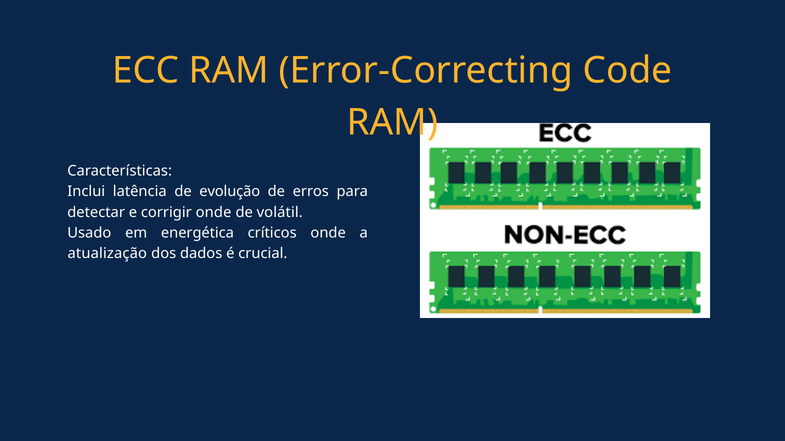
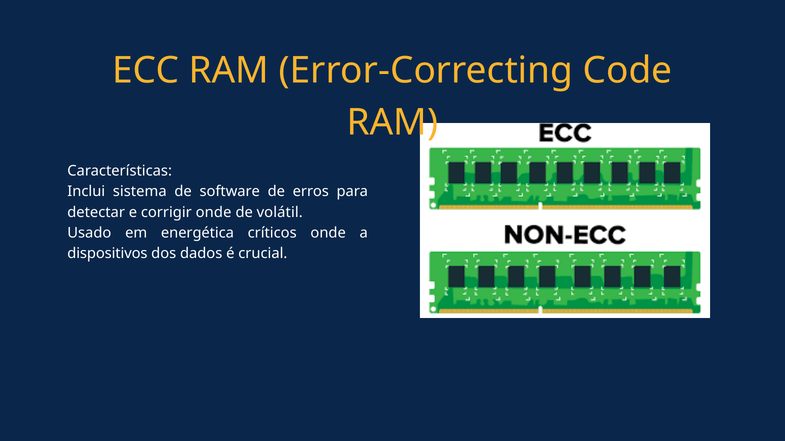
latência: latência -> sistema
evolução: evolução -> software
atualização: atualização -> dispositivos
